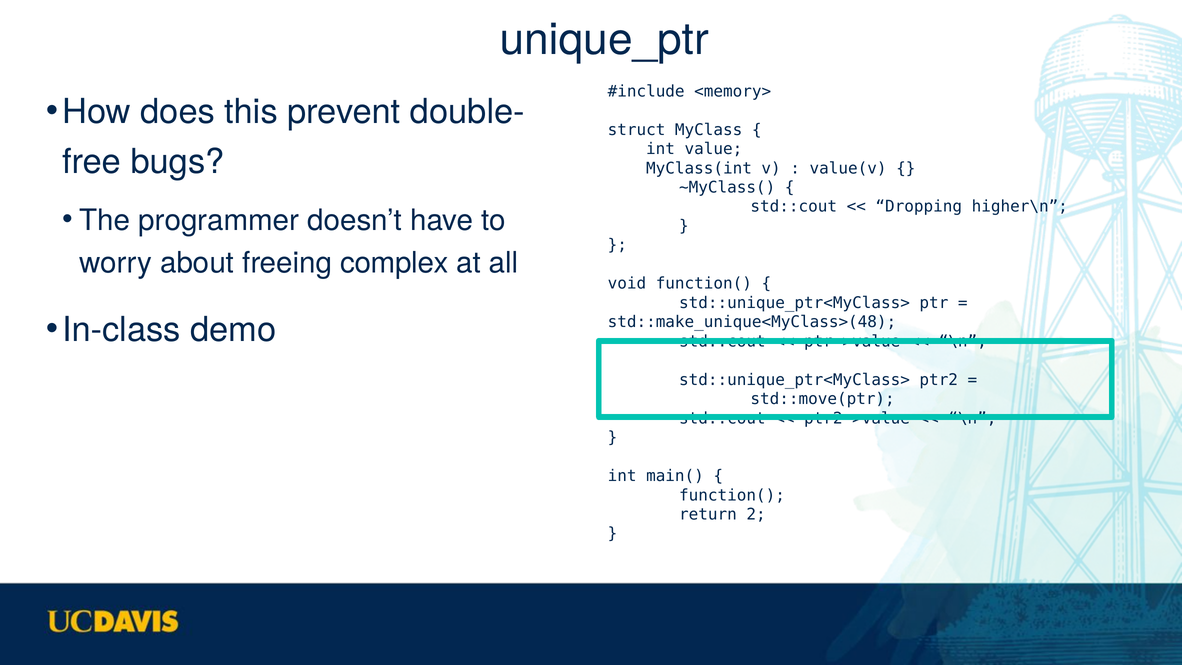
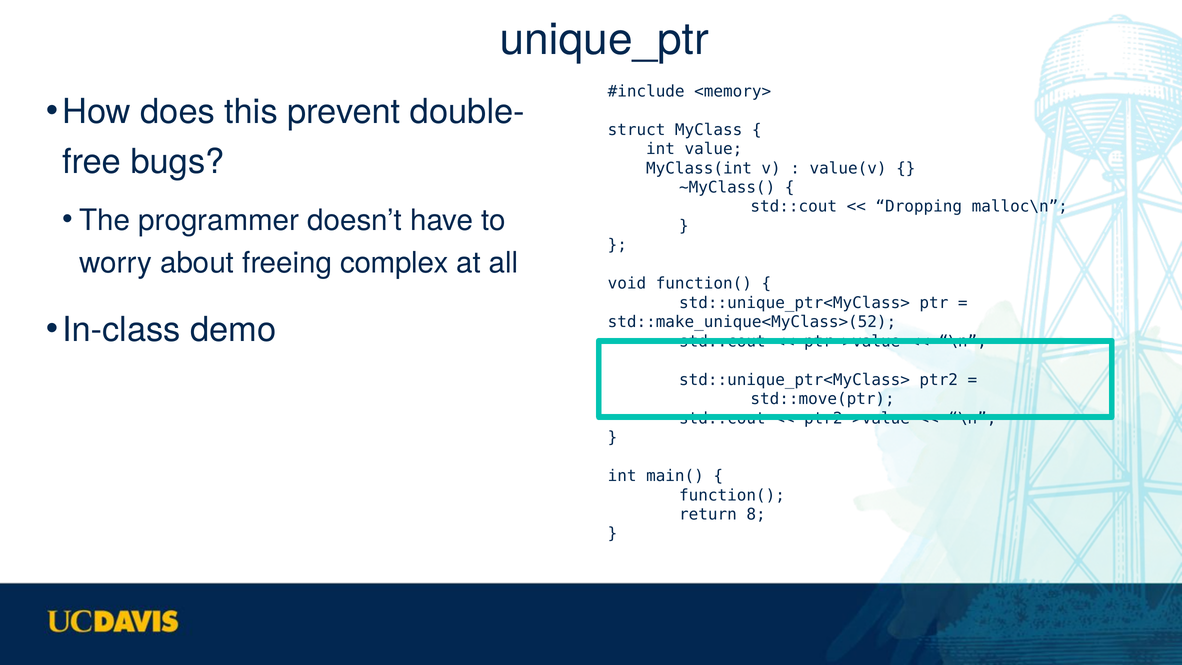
higher\n: higher\n -> malloc\n
std::make_unique<MyClass>(48: std::make_unique<MyClass>(48 -> std::make_unique<MyClass>(52
2: 2 -> 8
